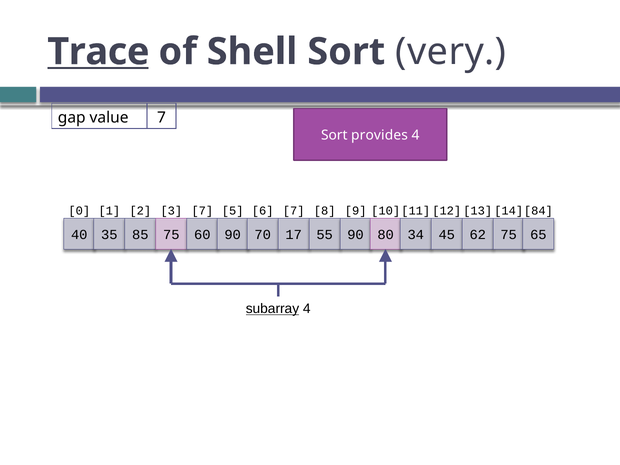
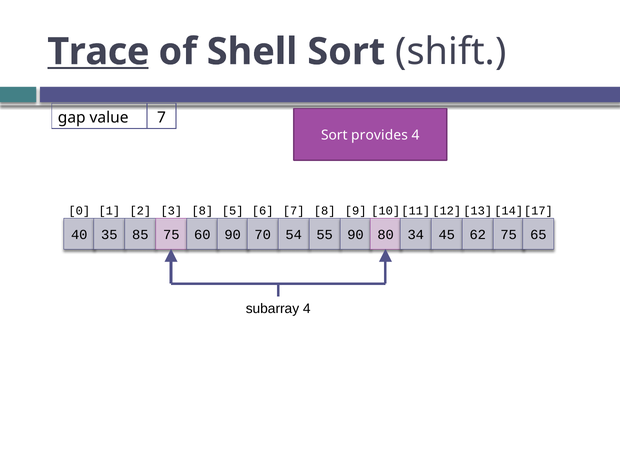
very: very -> shift
3 7: 7 -> 8
84: 84 -> 17
17: 17 -> 54
subarray underline: present -> none
